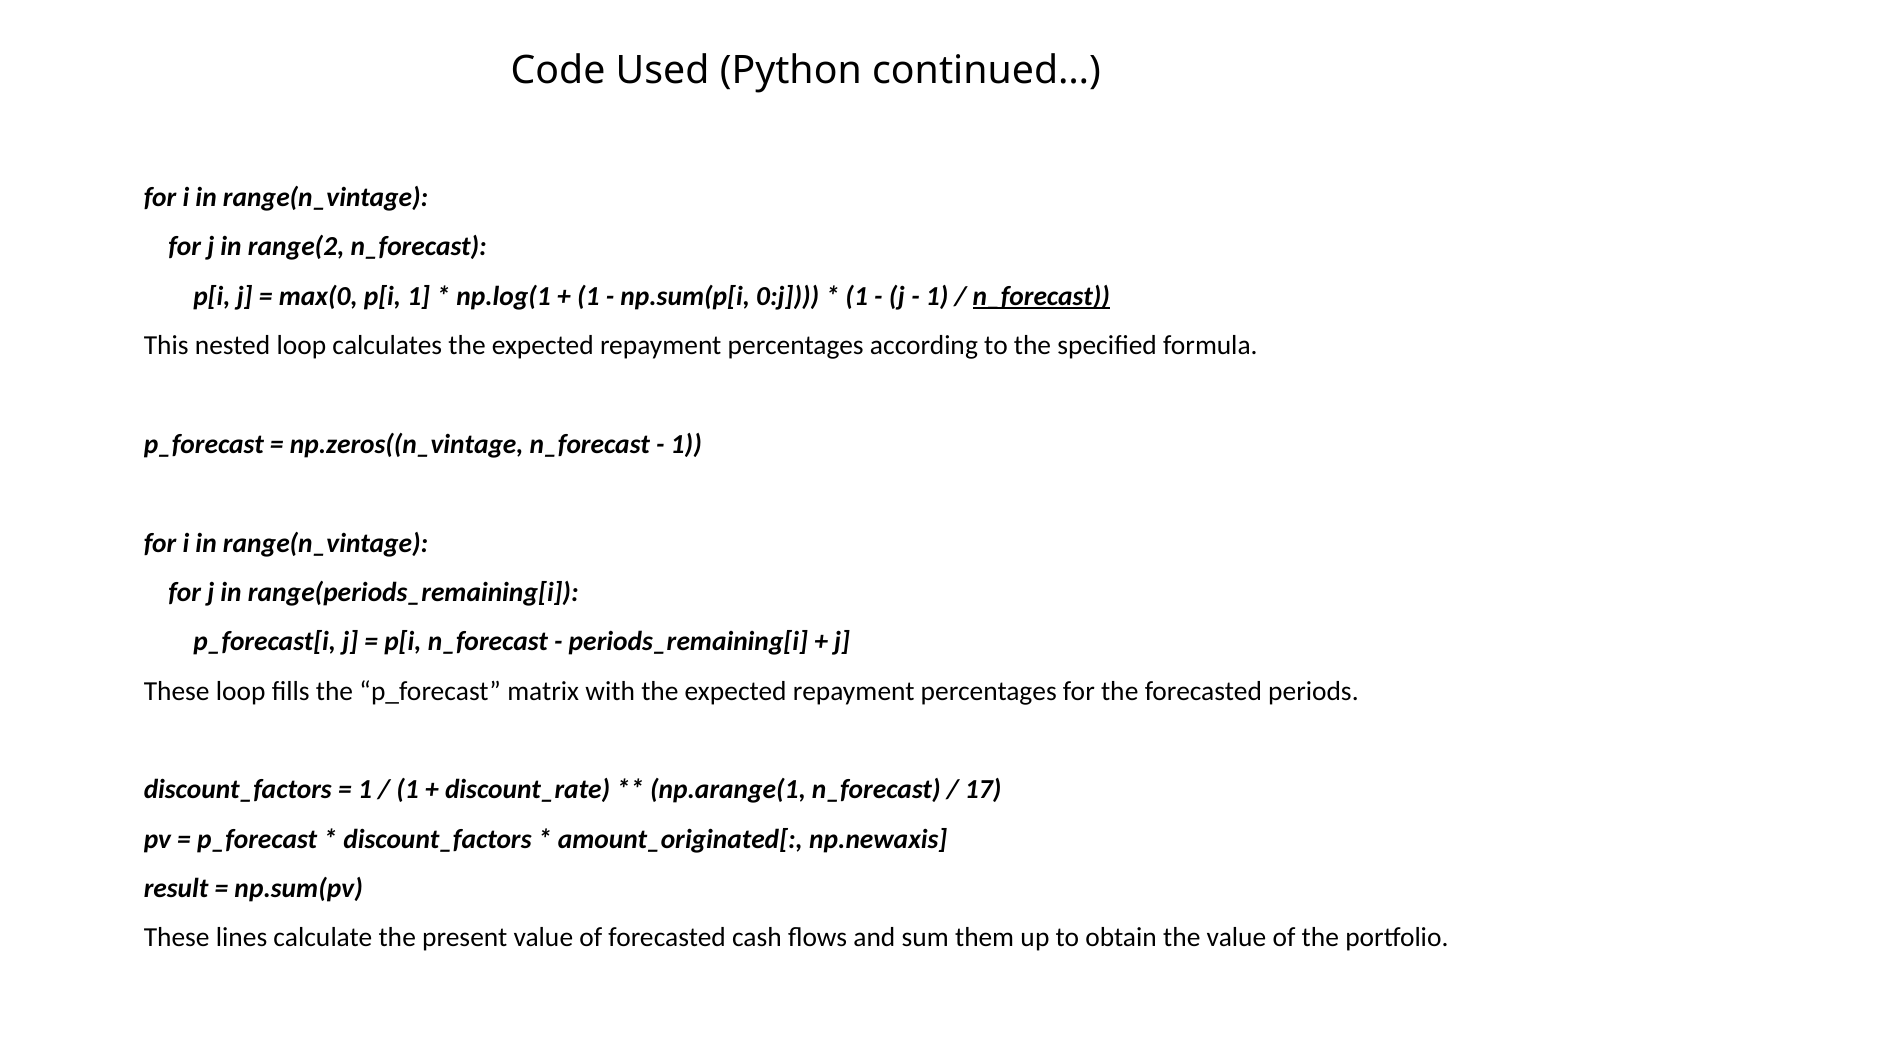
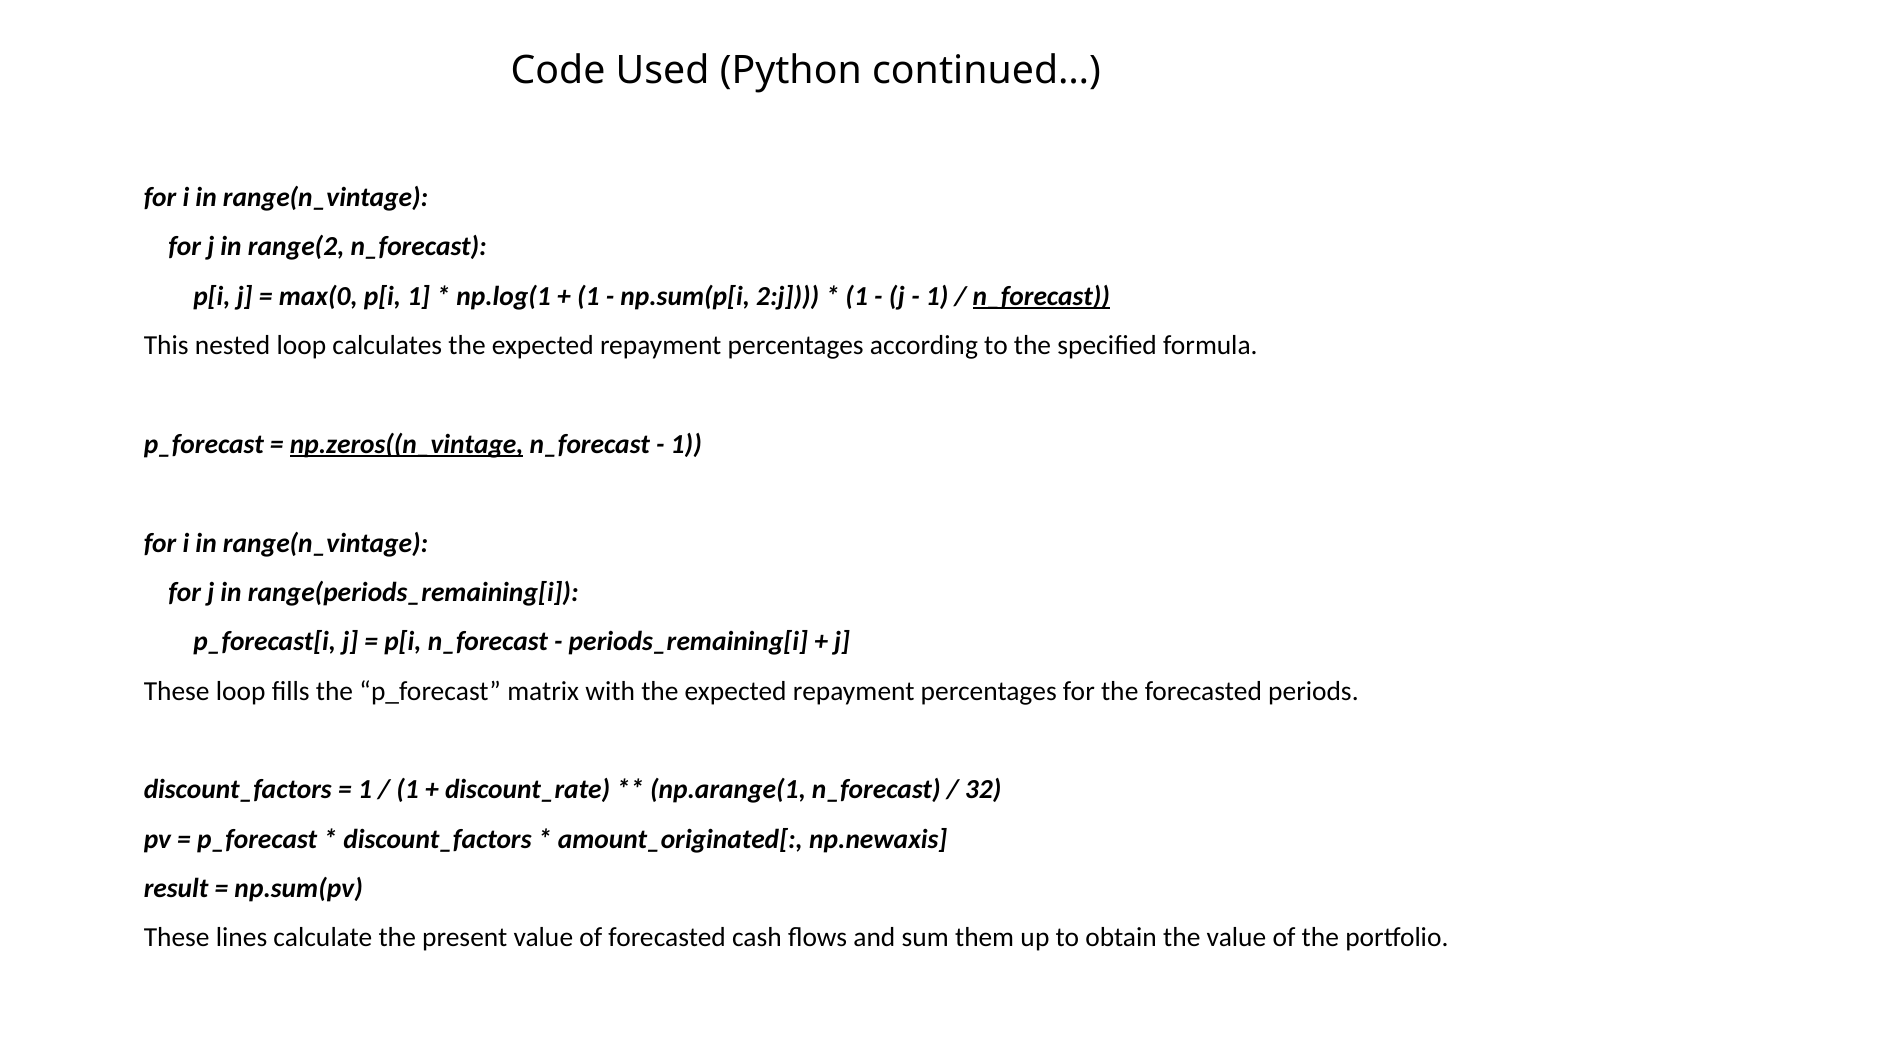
0:j: 0:j -> 2:j
np.zeros((n_vintage underline: none -> present
17: 17 -> 32
